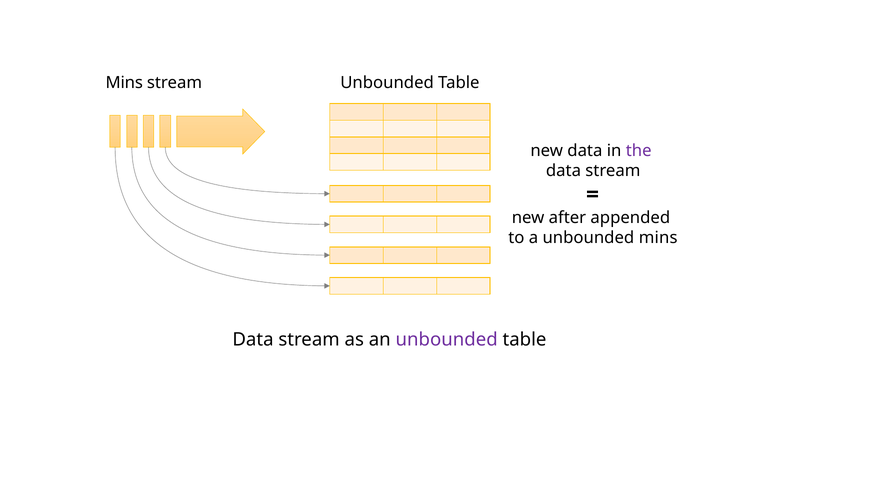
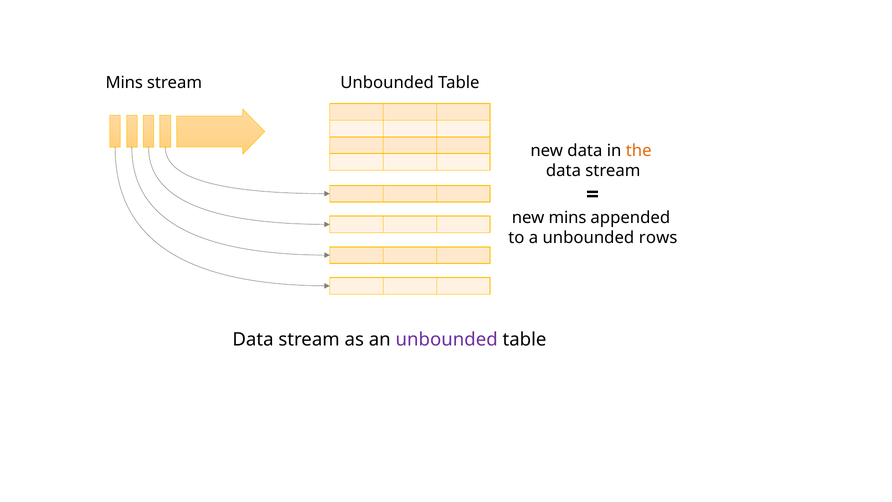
the colour: purple -> orange
new after: after -> mins
unbounded mins: mins -> rows
